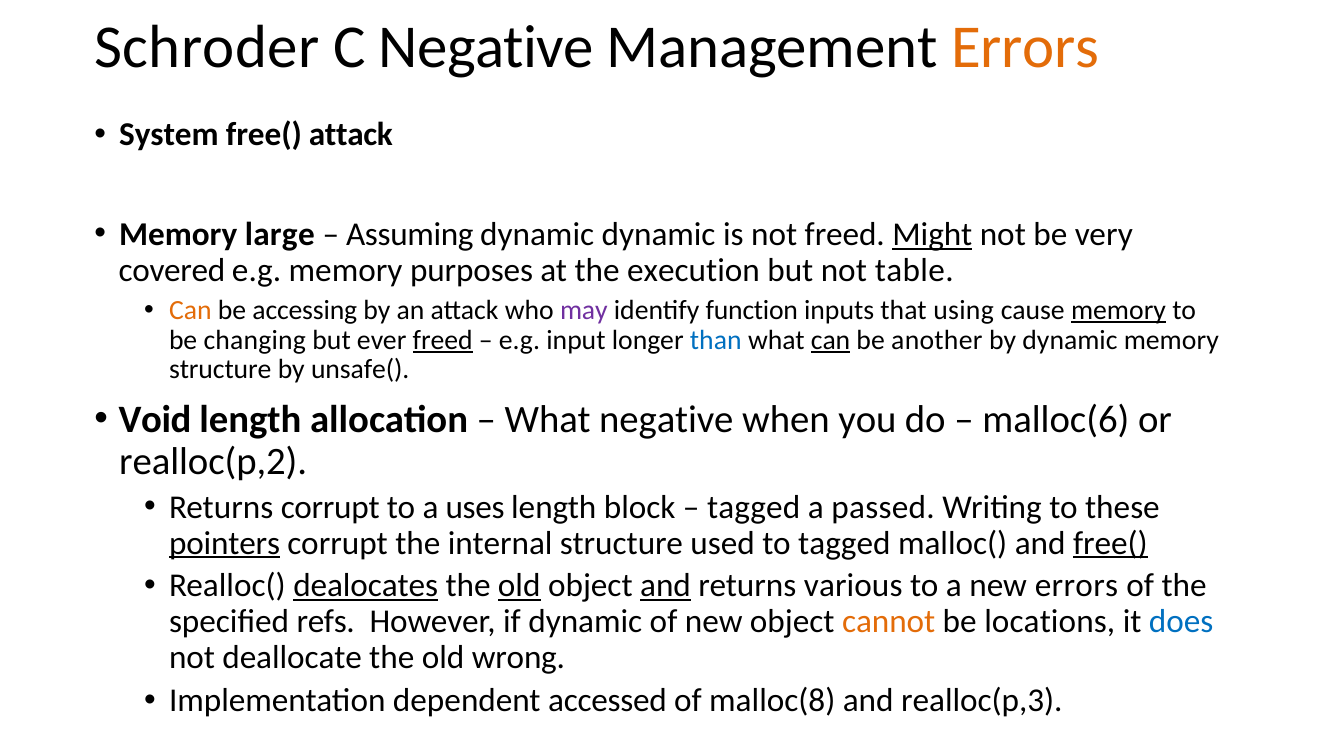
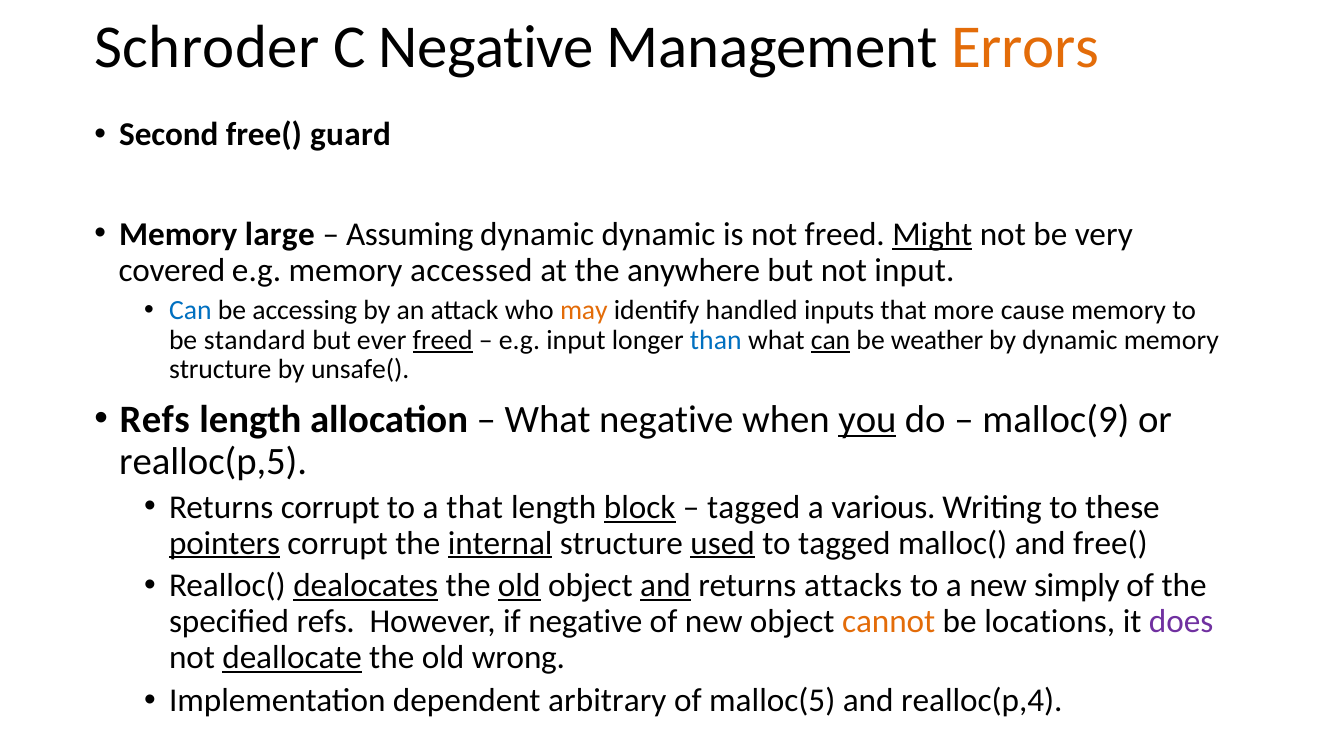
System: System -> Second
free( attack: attack -> guard
purposes: purposes -> accessed
execution: execution -> anywhere
not table: table -> input
Can at (190, 310) colour: orange -> blue
may colour: purple -> orange
function: function -> handled
using: using -> more
memory at (1119, 310) underline: present -> none
changing: changing -> standard
another: another -> weather
Void at (155, 419): Void -> Refs
you underline: none -> present
malloc(6: malloc(6 -> malloc(9
realloc(p,2: realloc(p,2 -> realloc(p,5
a uses: uses -> that
block underline: none -> present
passed: passed -> various
internal underline: none -> present
used underline: none -> present
free( at (1110, 543) underline: present -> none
various: various -> attacks
new errors: errors -> simply
if dynamic: dynamic -> negative
does colour: blue -> purple
deallocate underline: none -> present
accessed: accessed -> arbitrary
malloc(8: malloc(8 -> malloc(5
realloc(p,3: realloc(p,3 -> realloc(p,4
